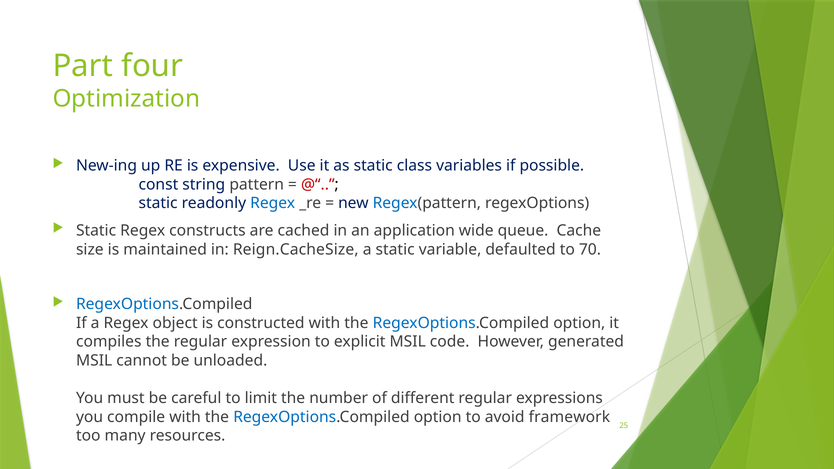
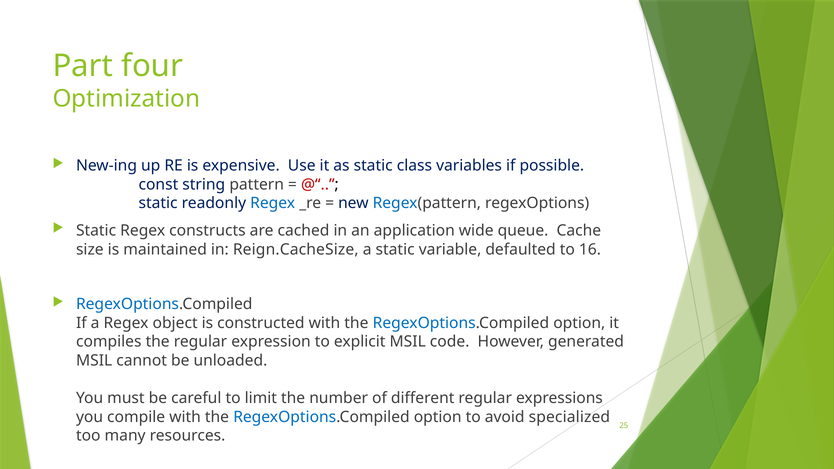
70: 70 -> 16
framework: framework -> specialized
